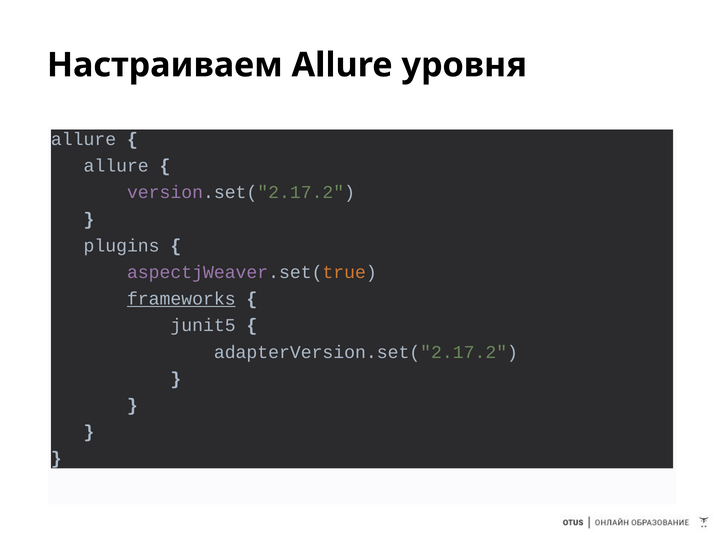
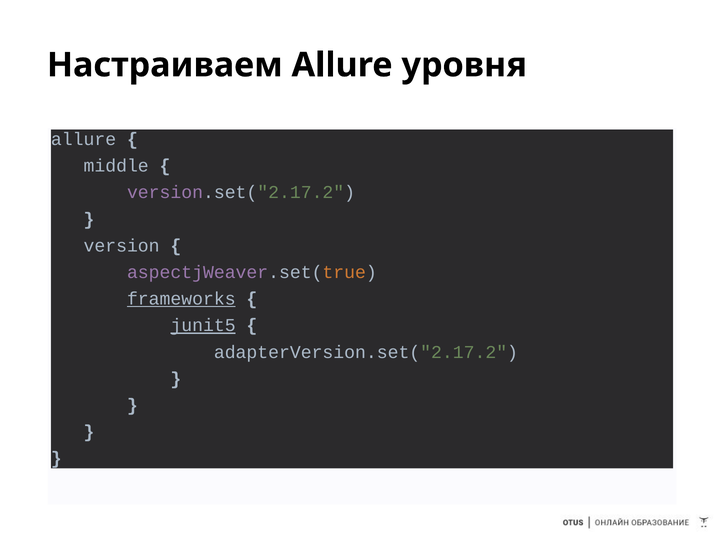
allure at (116, 166): allure -> middle
plugins: plugins -> version
junit5 underline: none -> present
